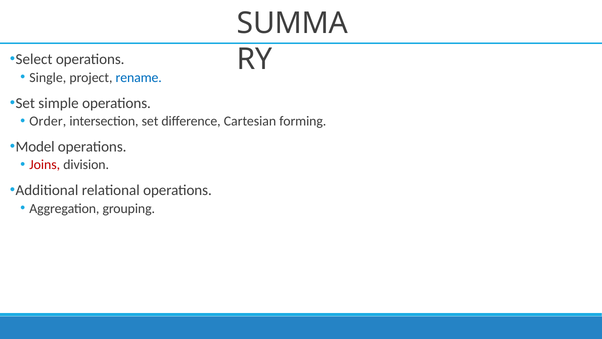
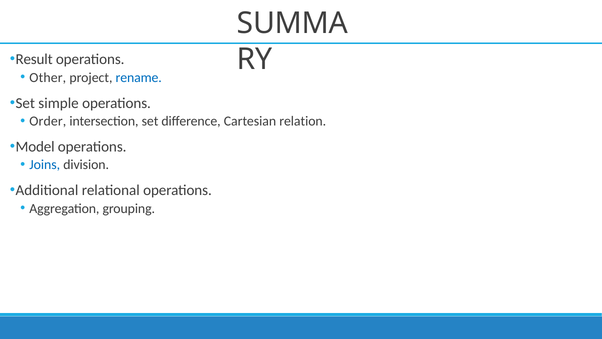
Select: Select -> Result
Single: Single -> Other
forming: forming -> relation
Joins colour: red -> blue
